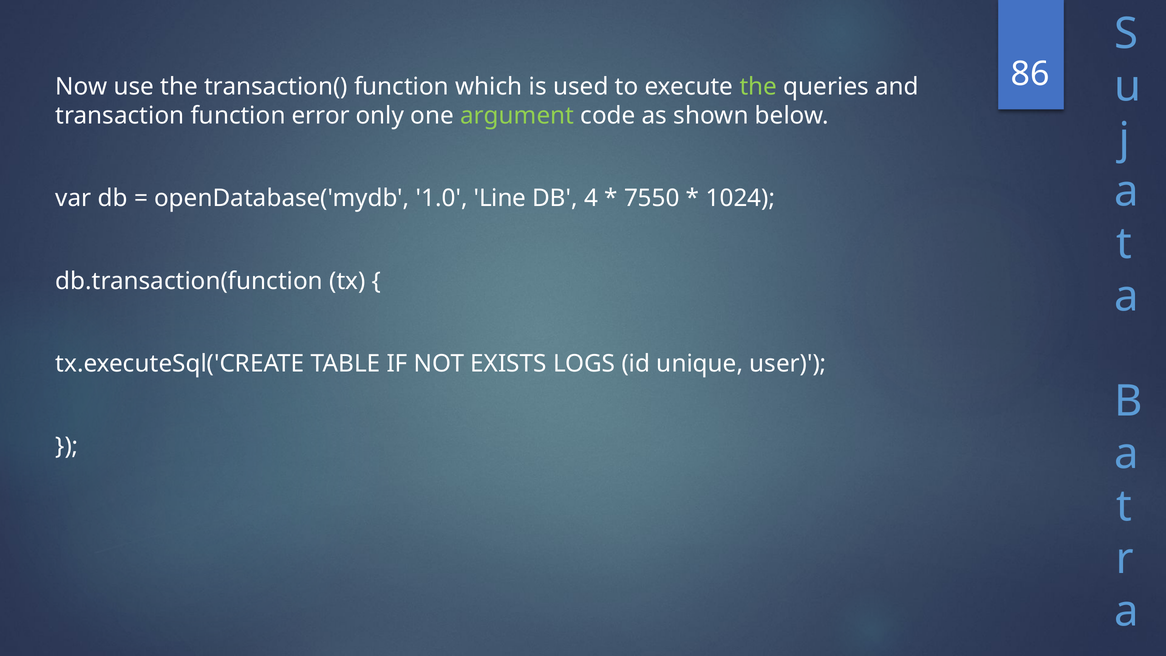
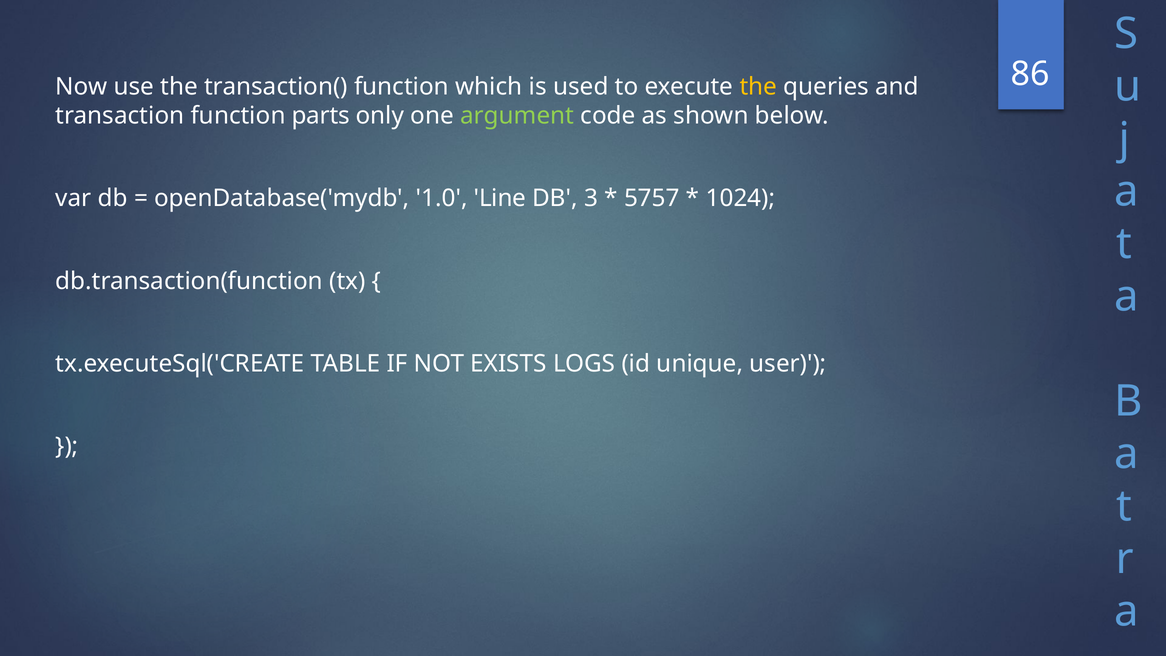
the at (758, 87) colour: light green -> yellow
error: error -> parts
4: 4 -> 3
7550: 7550 -> 5757
